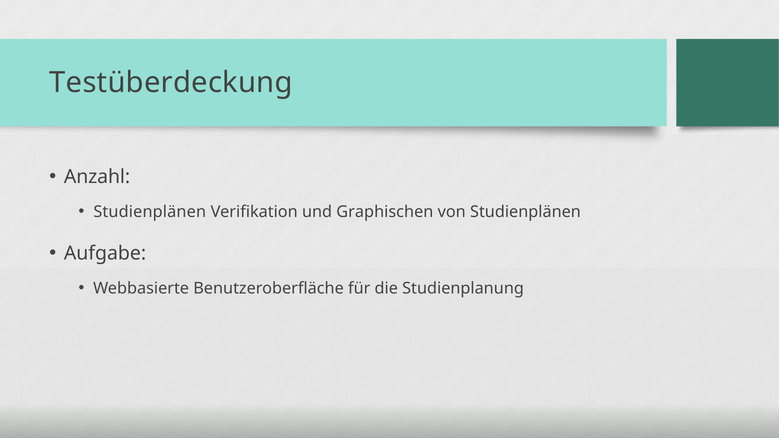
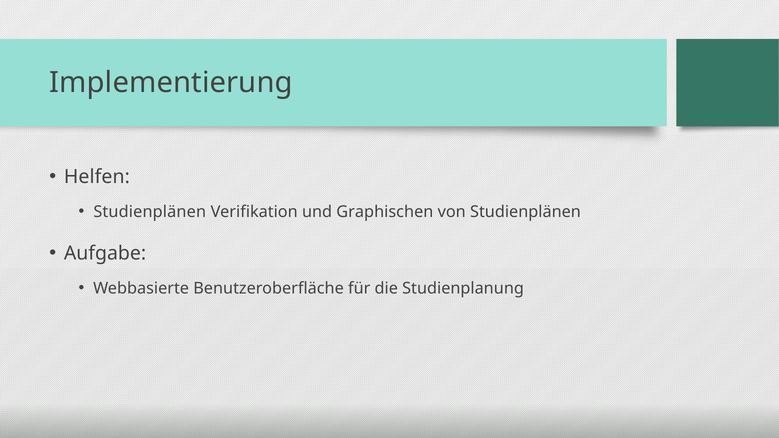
Testüberdeckung: Testüberdeckung -> Implementierung
Anzahl: Anzahl -> Helfen
